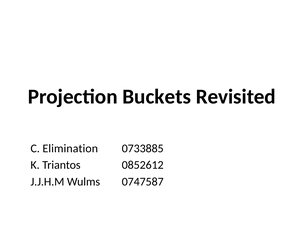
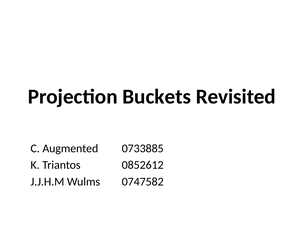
Elimination: Elimination -> Augmented
0747587: 0747587 -> 0747582
